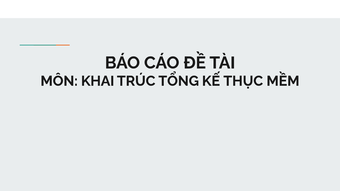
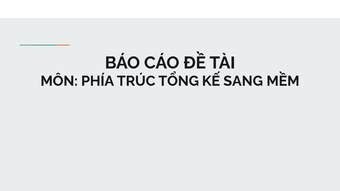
KHAI: KHAI -> PHÍA
THỤC: THỤC -> SANG
